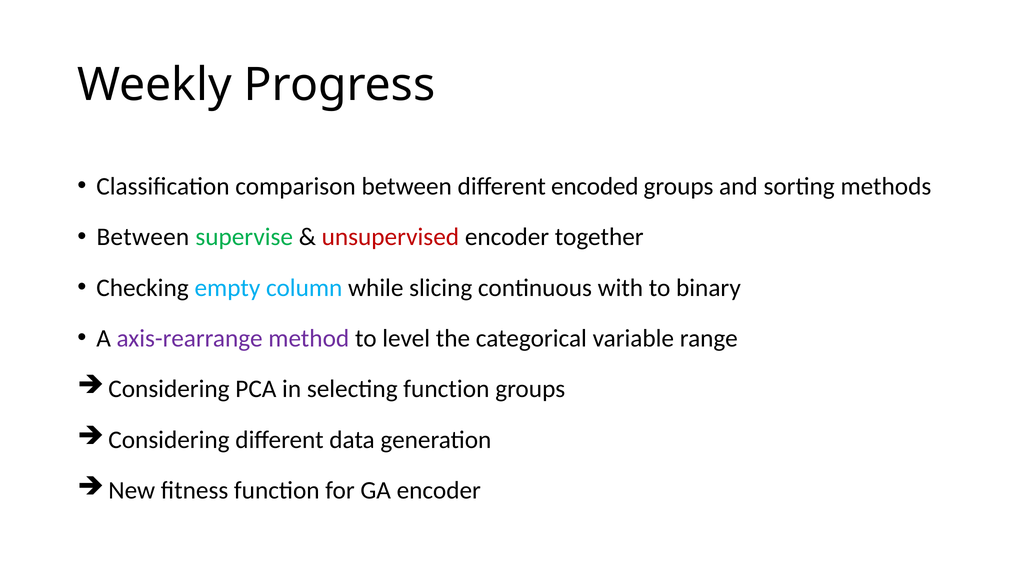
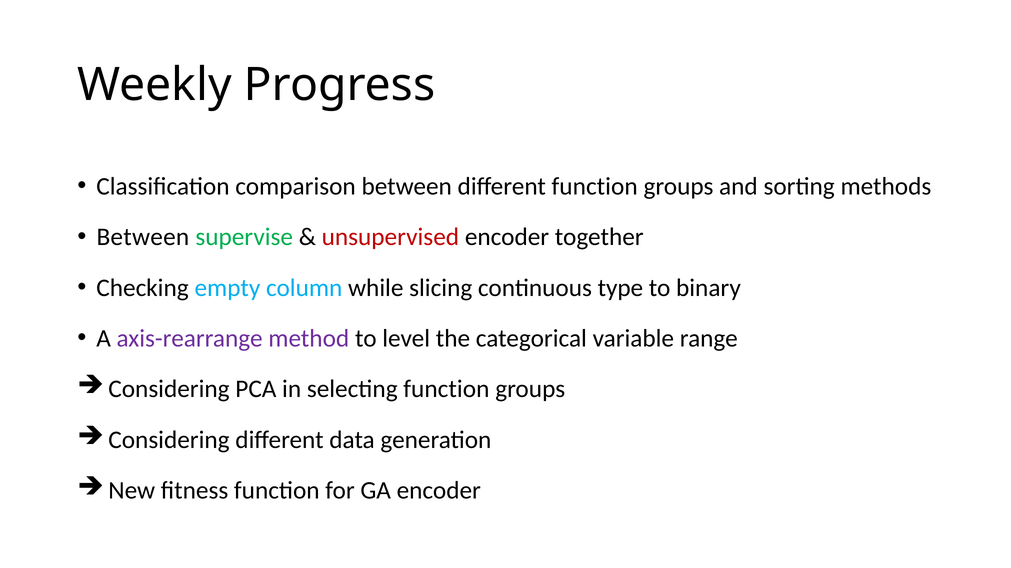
different encoded: encoded -> function
with: with -> type
